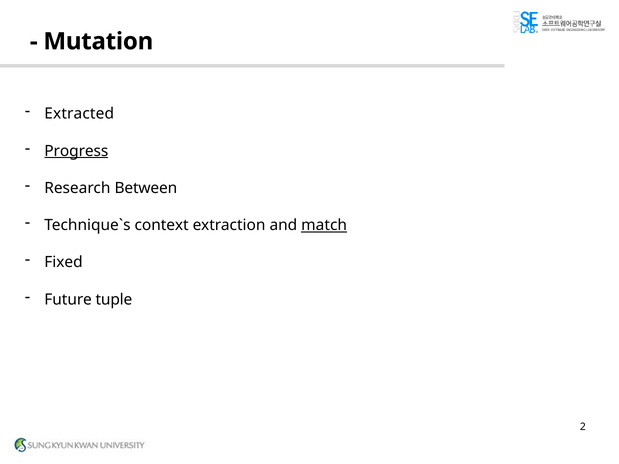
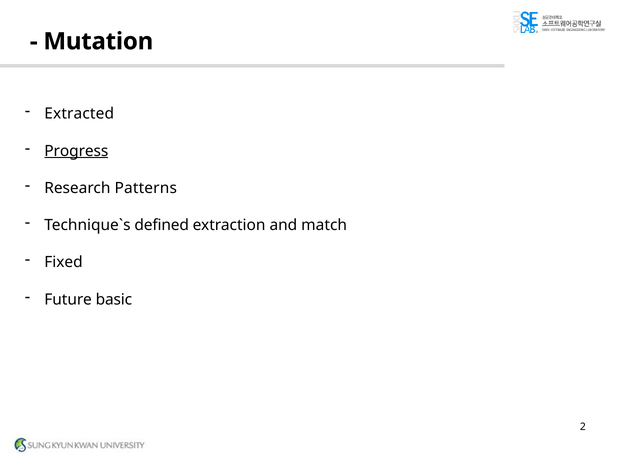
Between: Between -> Patterns
context: context -> defined
match underline: present -> none
tuple: tuple -> basic
